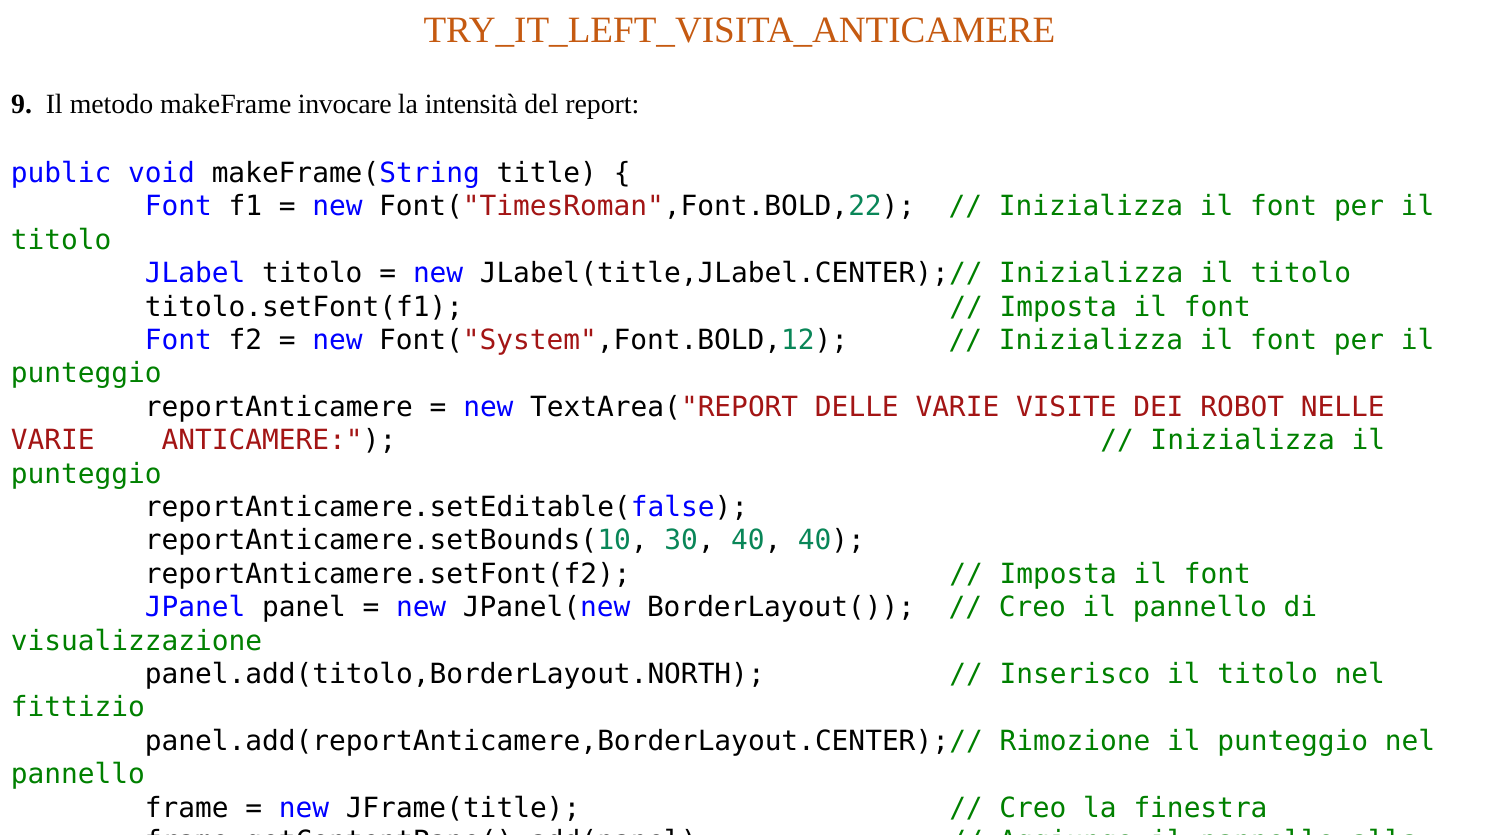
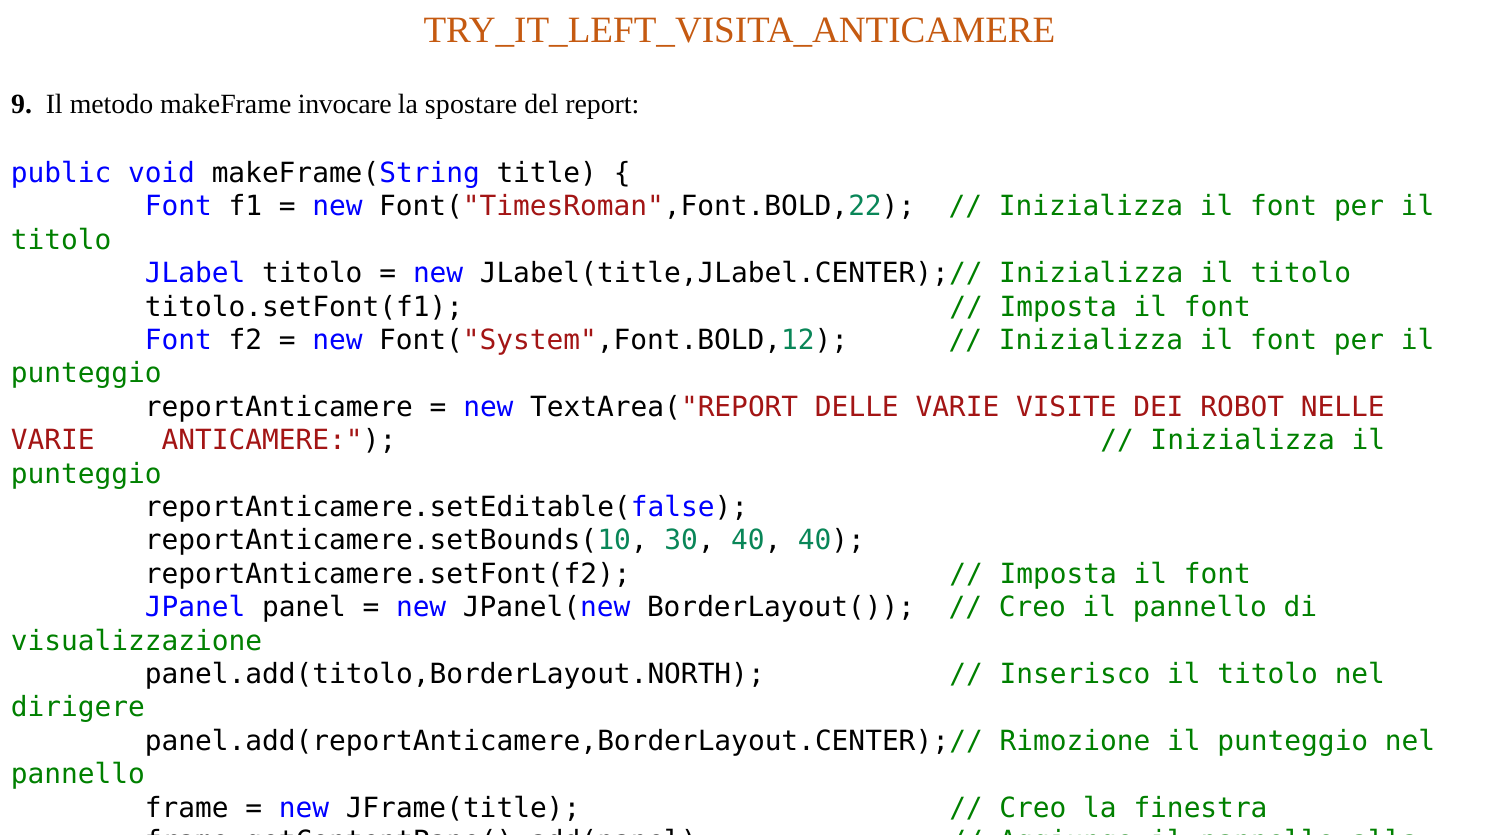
intensità: intensità -> spostare
fittizio: fittizio -> dirigere
